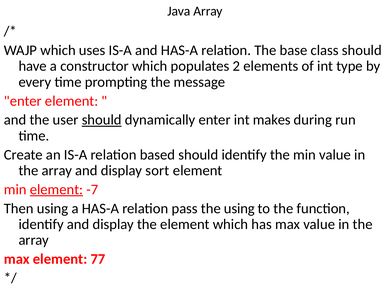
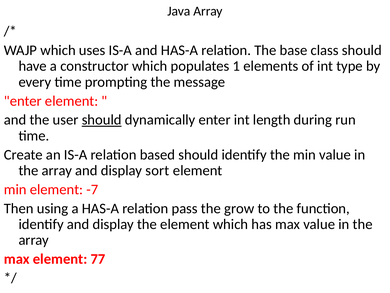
2: 2 -> 1
makes: makes -> length
element at (56, 189) underline: present -> none
the using: using -> grow
